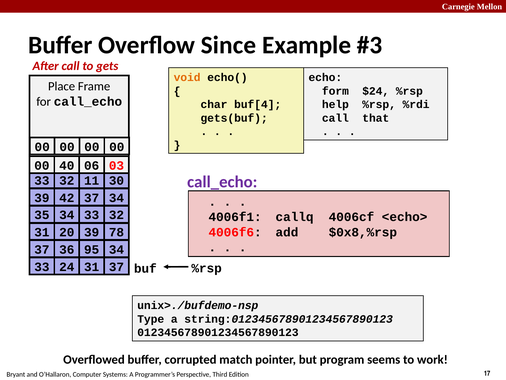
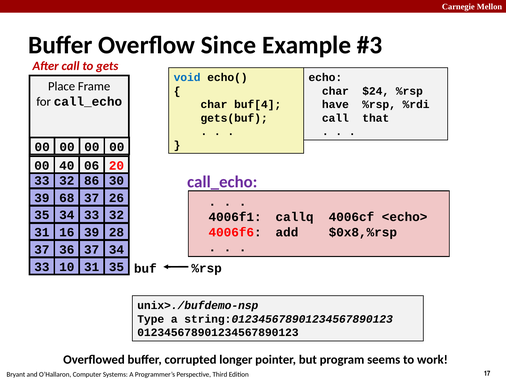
void colour: orange -> blue
form at (335, 91): form -> char
help: help -> have
03 at (116, 165): 03 -> 20
11: 11 -> 86
42: 42 -> 68
37 34: 34 -> 26
31 20: 20 -> 16
78: 78 -> 28
36 95: 95 -> 37
24: 24 -> 10
31 37: 37 -> 35
match: match -> longer
